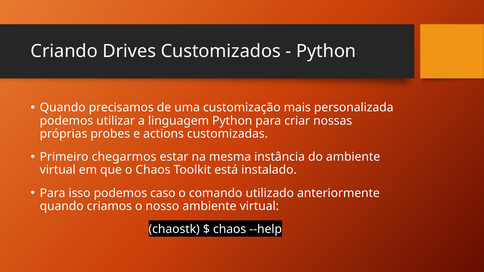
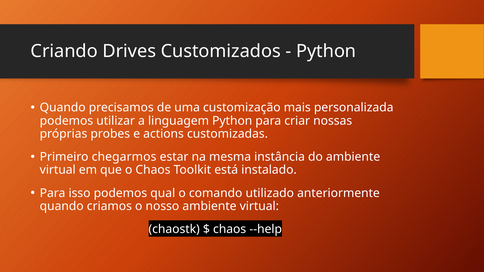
caso: caso -> qual
